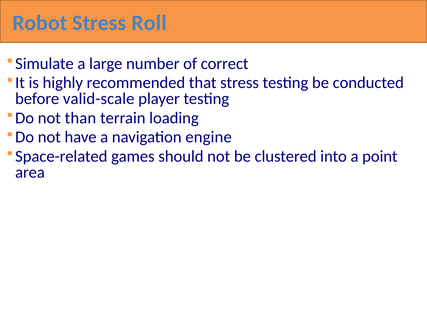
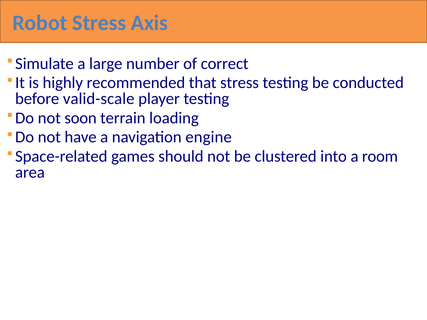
Roll: Roll -> Axis
than: than -> soon
point: point -> room
